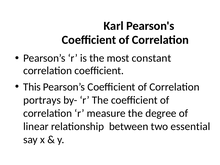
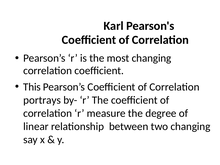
most constant: constant -> changing
two essential: essential -> changing
